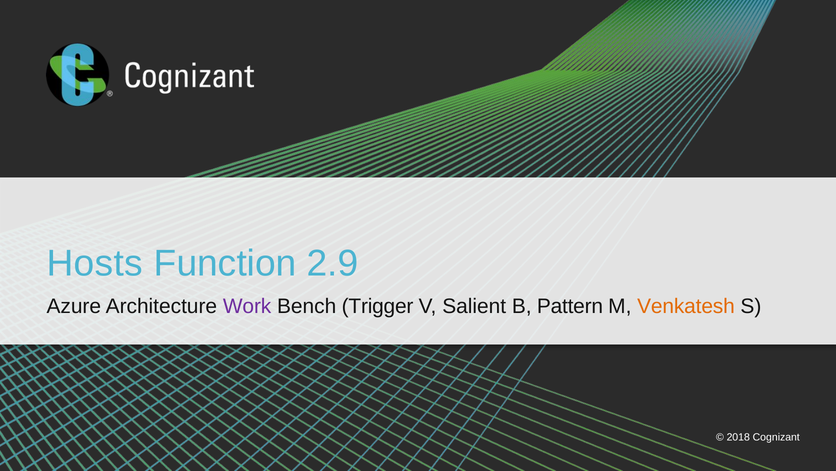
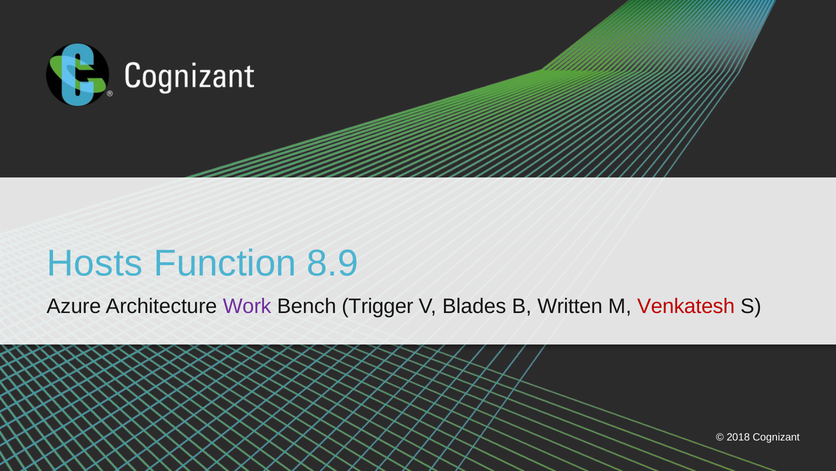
2.9: 2.9 -> 8.9
Salient: Salient -> Blades
Pattern: Pattern -> Written
Venkatesh colour: orange -> red
